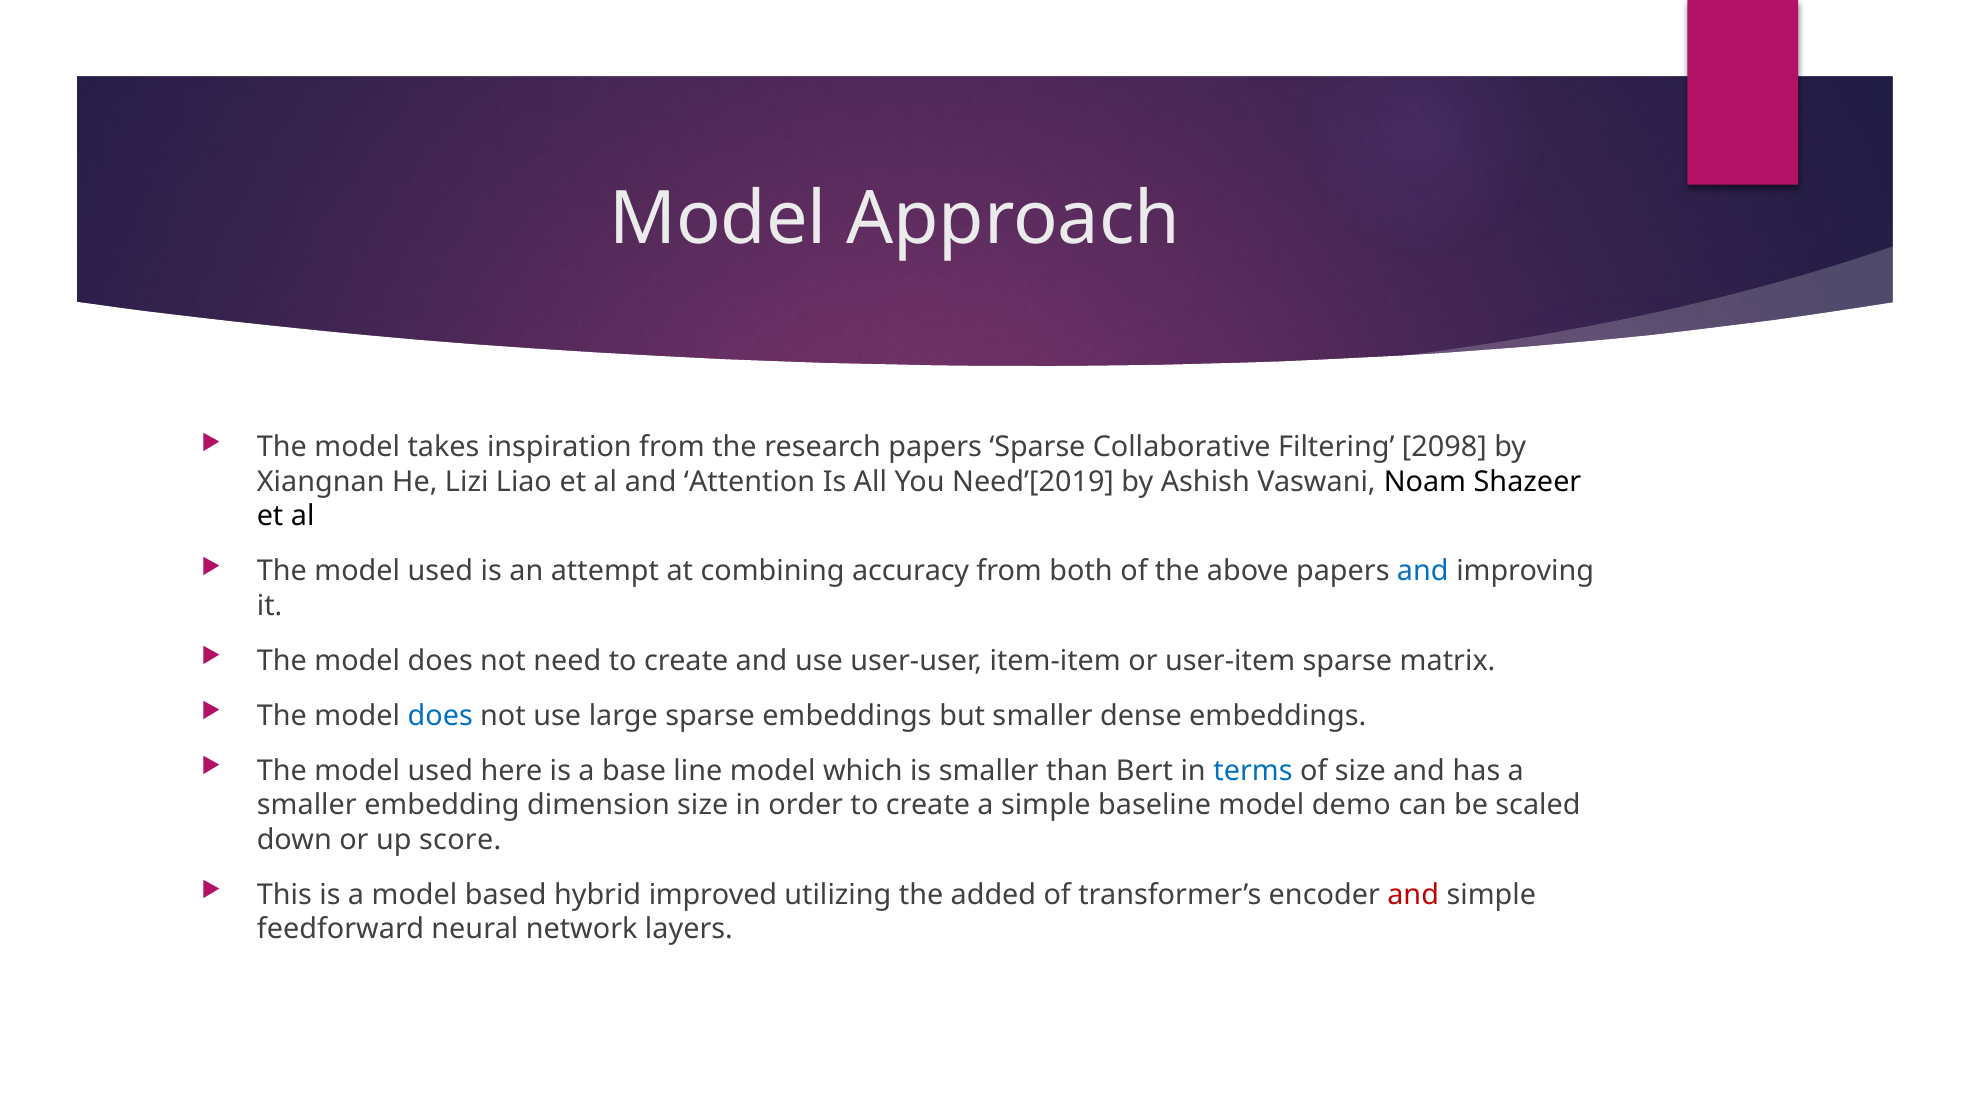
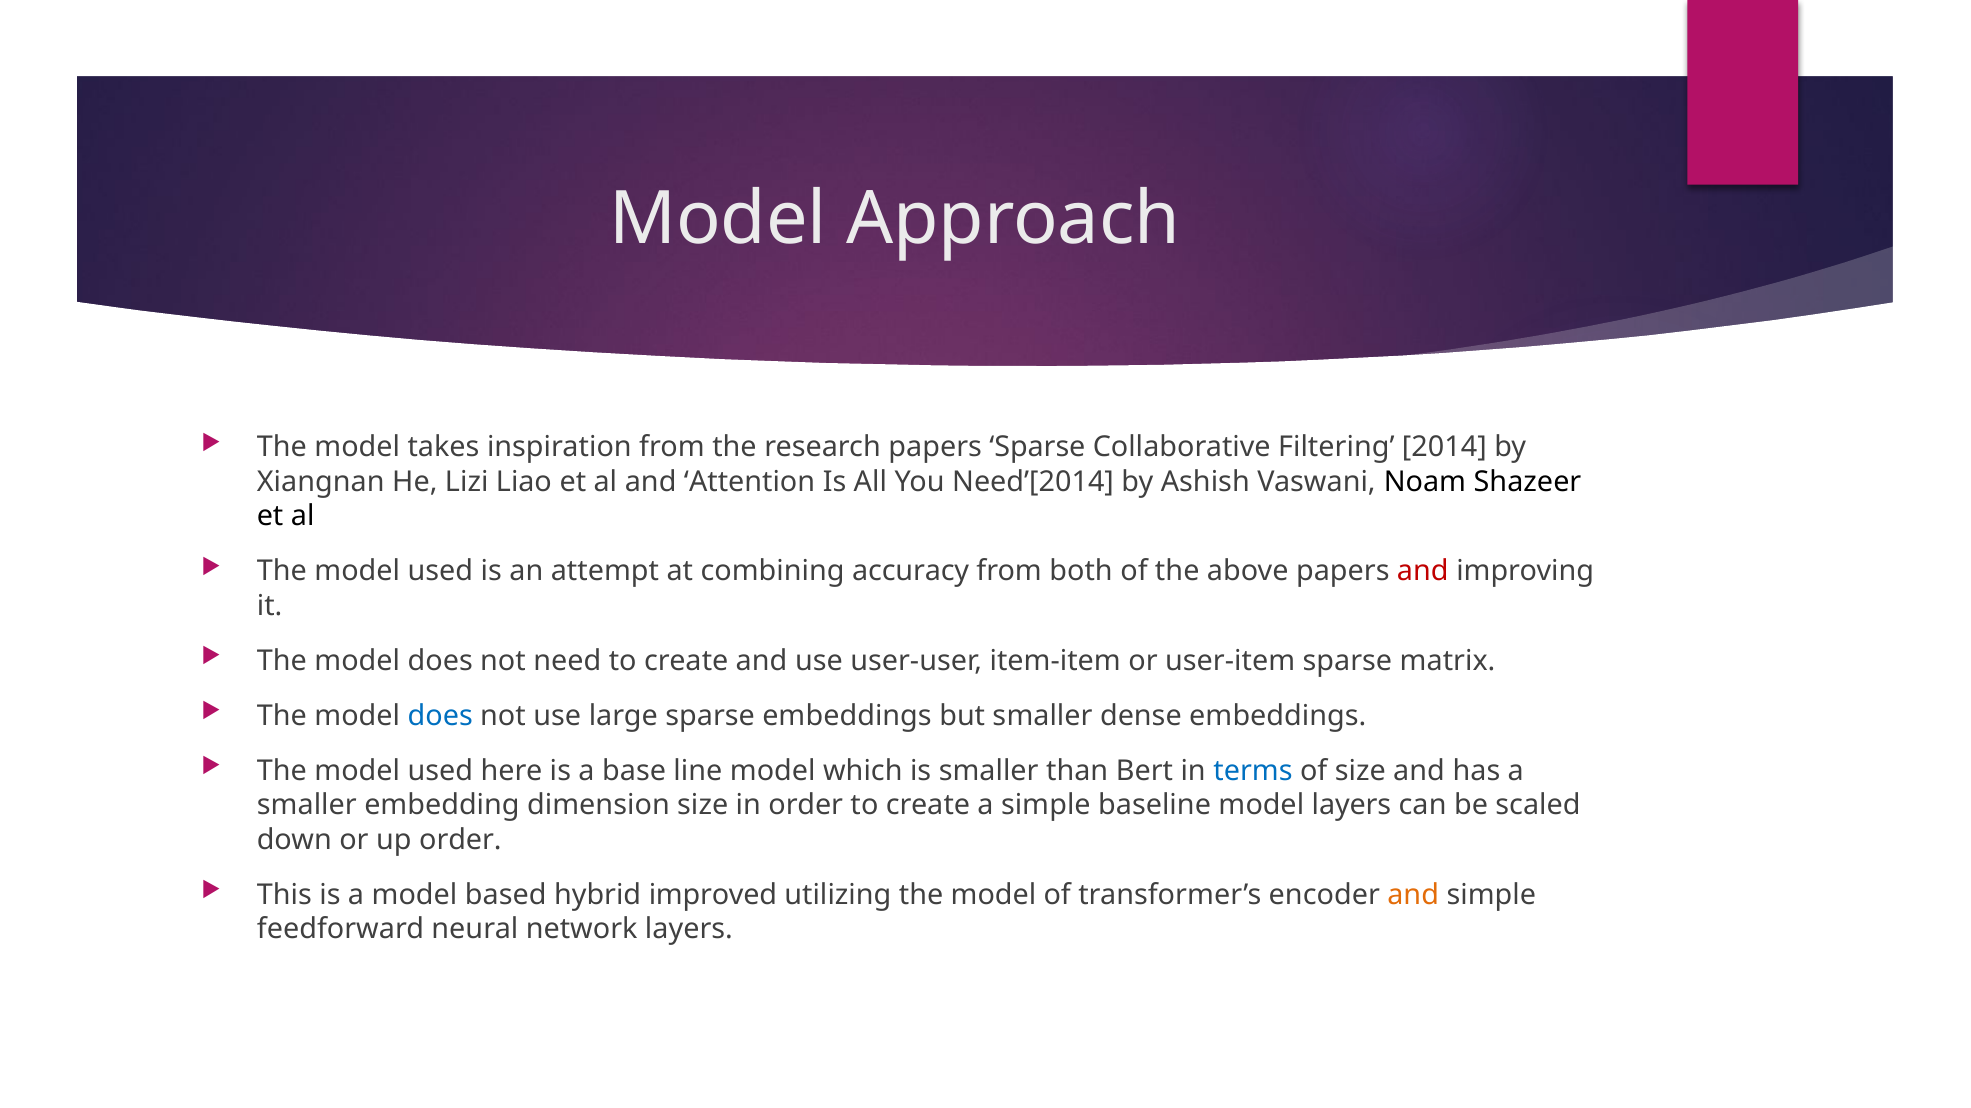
2098: 2098 -> 2014
Need’[2019: Need’[2019 -> Need’[2014
and at (1423, 572) colour: blue -> red
model demo: demo -> layers
up score: score -> order
utilizing the added: added -> model
and at (1413, 895) colour: red -> orange
